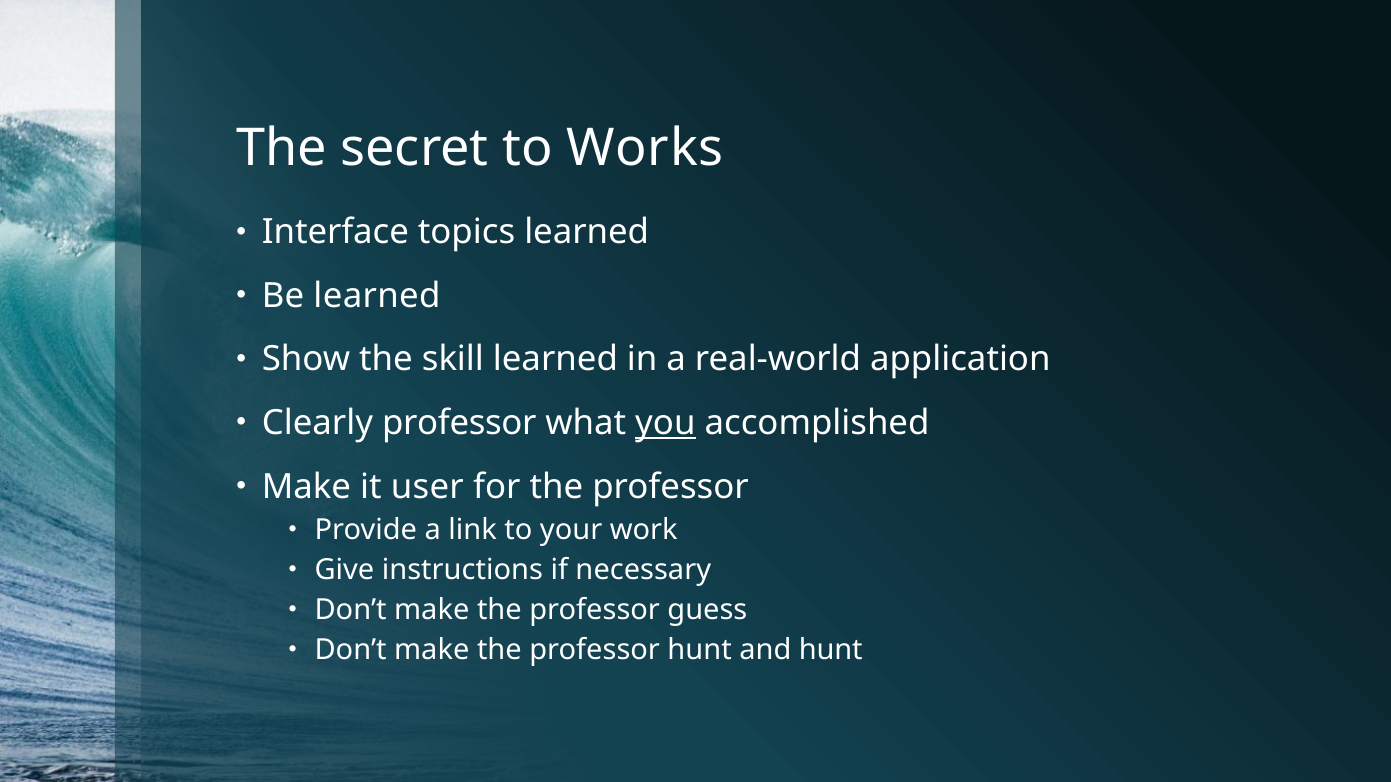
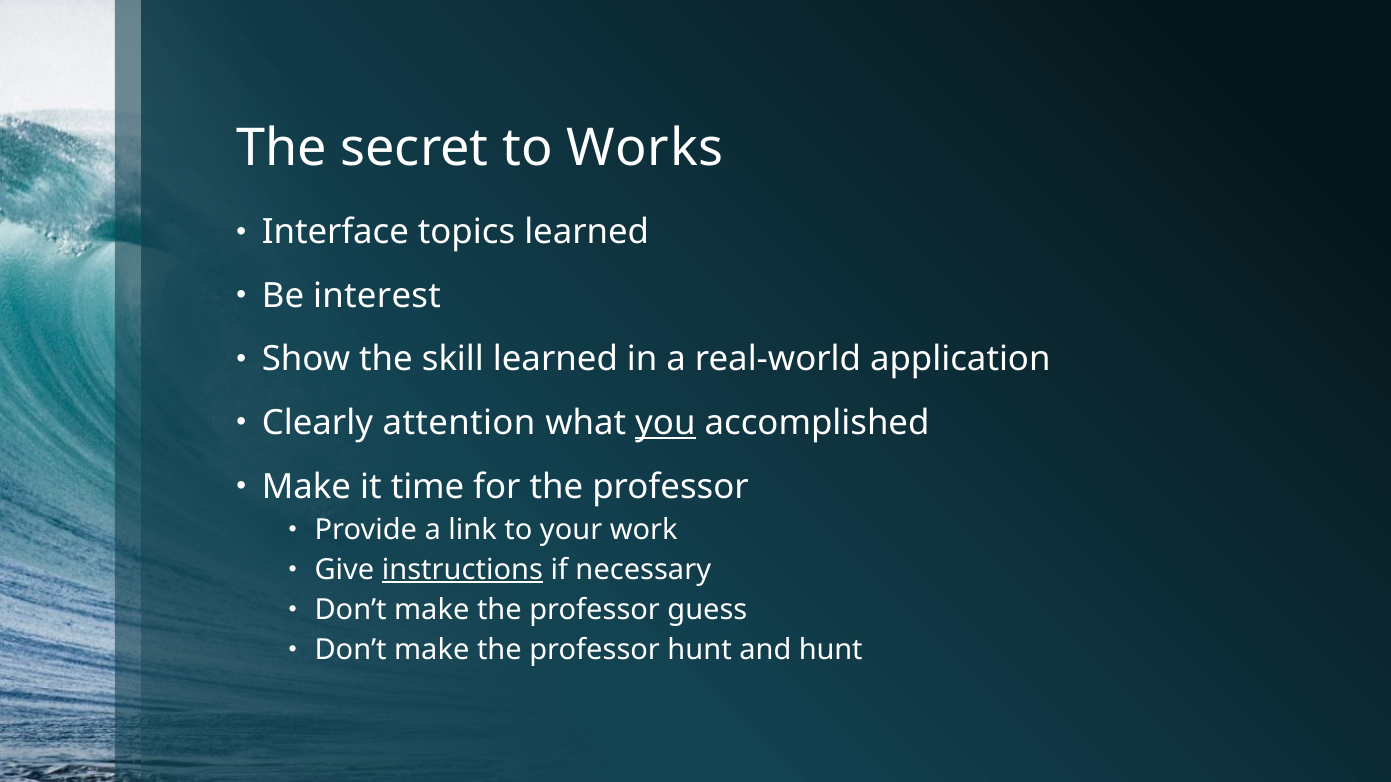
Be learned: learned -> interest
Clearly professor: professor -> attention
user: user -> time
instructions underline: none -> present
